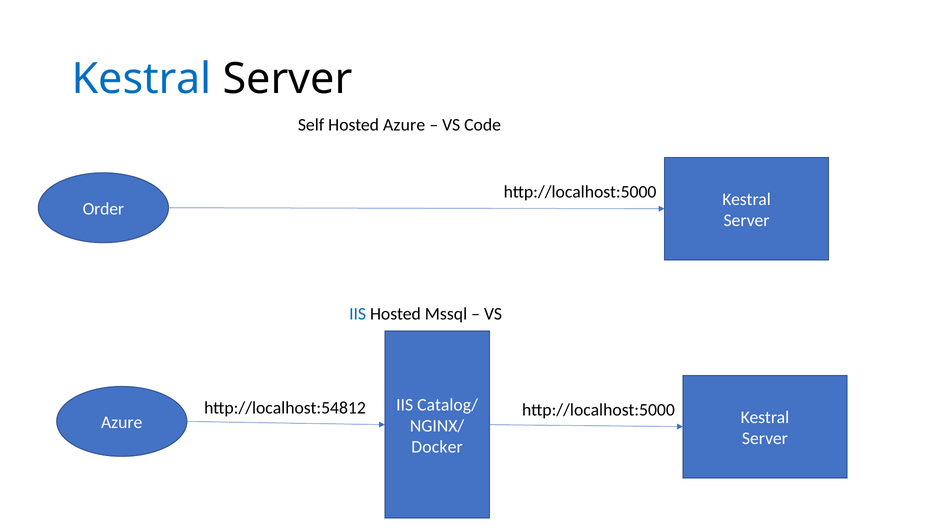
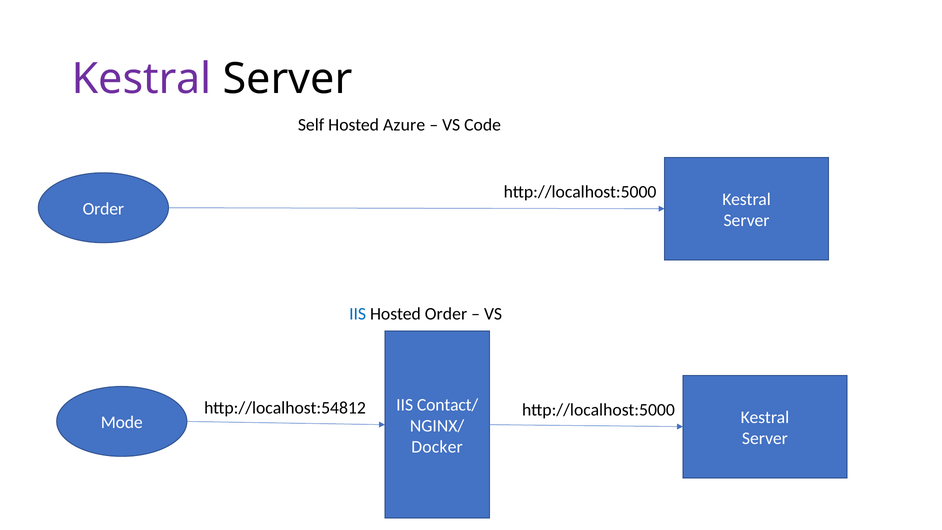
Kestral at (142, 79) colour: blue -> purple
Hosted Mssql: Mssql -> Order
Catalog/: Catalog/ -> Contact/
Azure at (122, 423): Azure -> Mode
